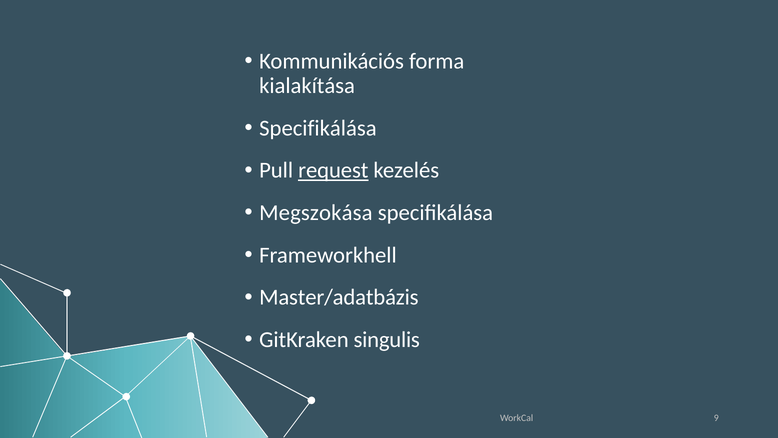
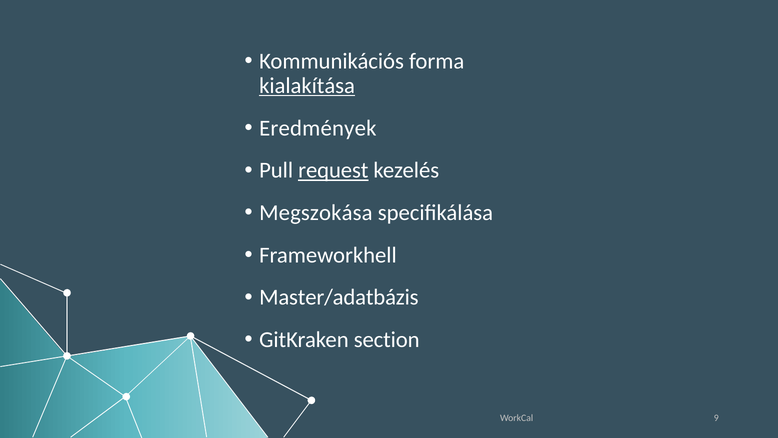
kialakítása underline: none -> present
Specifikálása at (318, 128): Specifikálása -> Eredmények
singulis: singulis -> section
